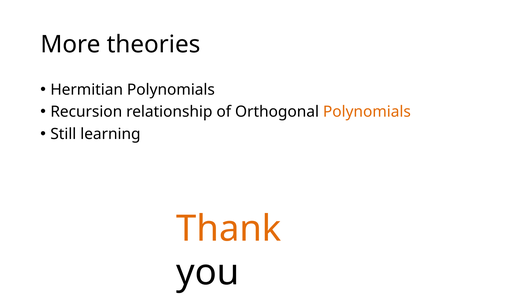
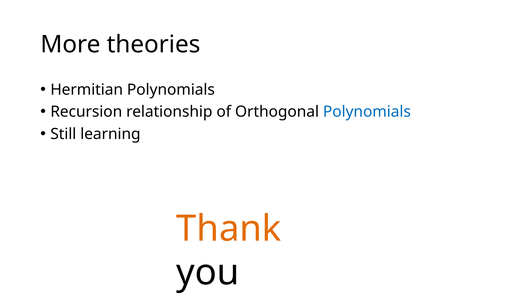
Polynomials at (367, 112) colour: orange -> blue
